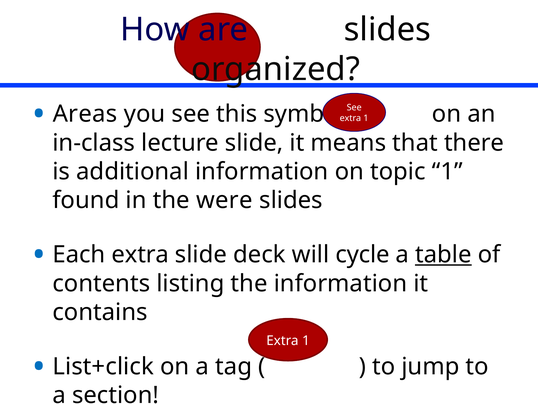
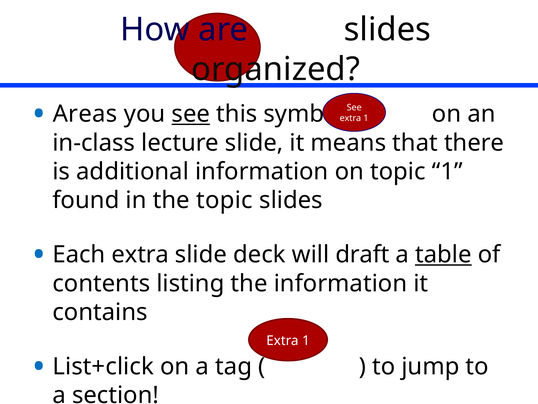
see at (191, 114) underline: none -> present
the were: were -> topic
cycle: cycle -> draft
